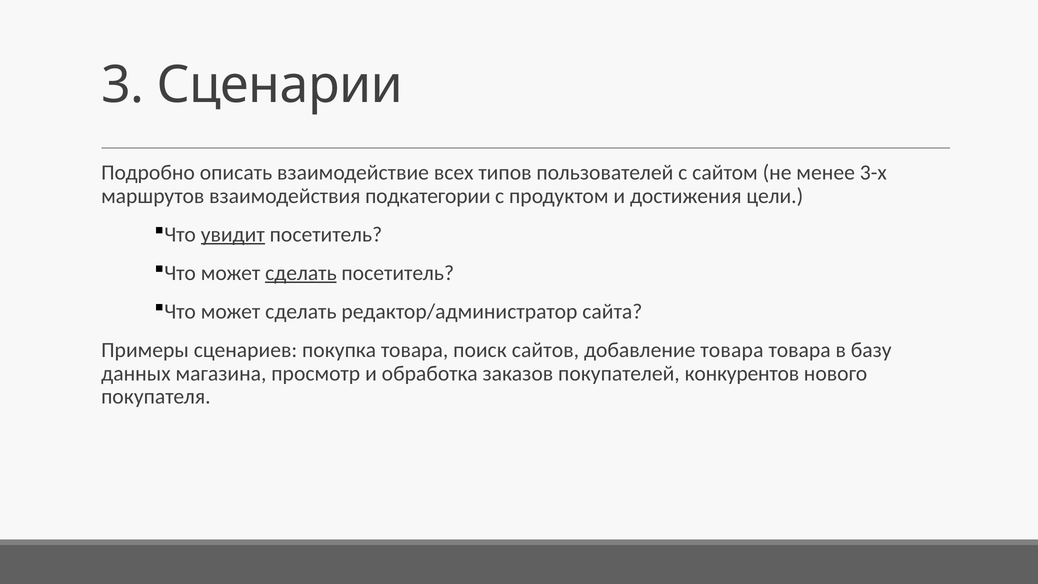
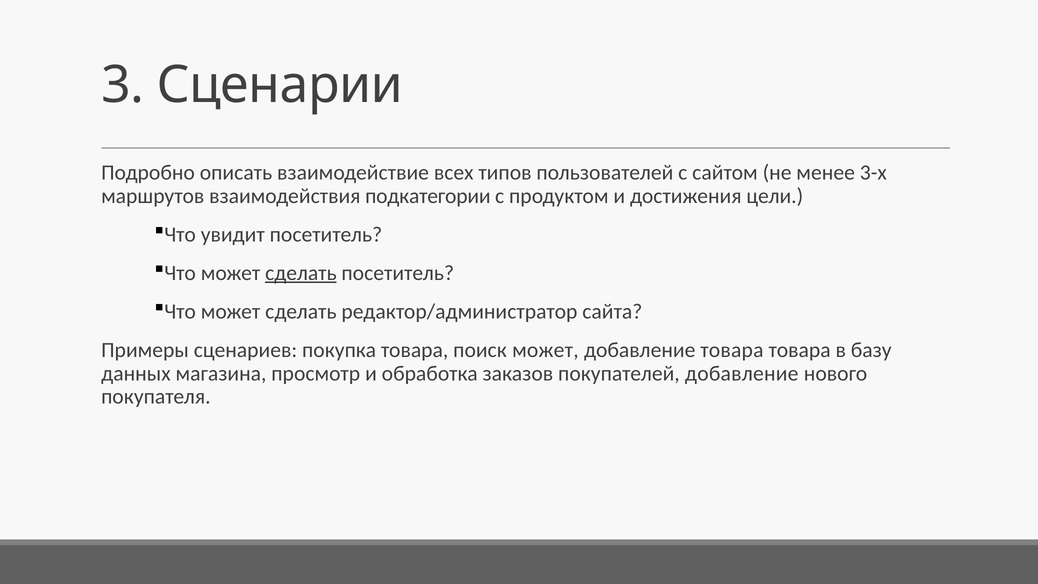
увидит underline: present -> none
поиск сайтов: сайтов -> может
покупателей конкурентов: конкурентов -> добавление
